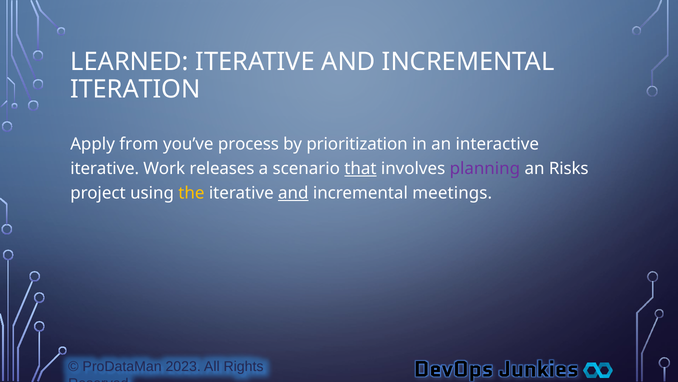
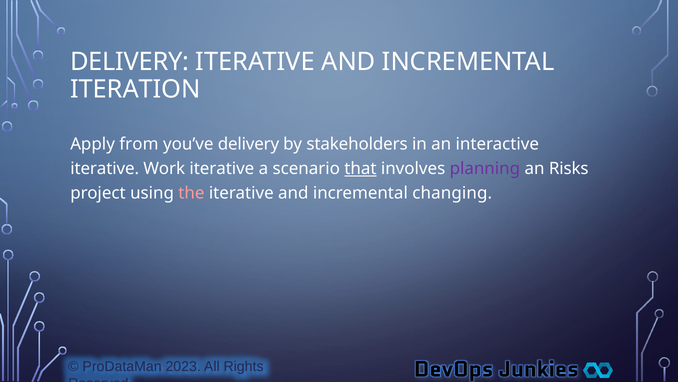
LEARNED at (130, 62): LEARNED -> DELIVERY
you’ve process: process -> delivery
prioritization: prioritization -> stakeholders
Work releases: releases -> iterative
the colour: yellow -> pink
and at (293, 193) underline: present -> none
meetings: meetings -> changing
